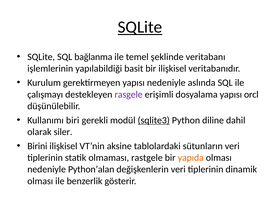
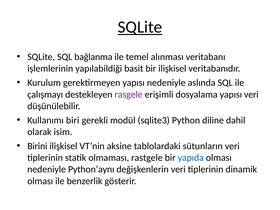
şeklinde: şeklinde -> alınması
yapısı orcl: orcl -> veri
sqlite3 underline: present -> none
siler: siler -> isim
yapıda colour: orange -> blue
Python’alan: Python’alan -> Python’aynı
